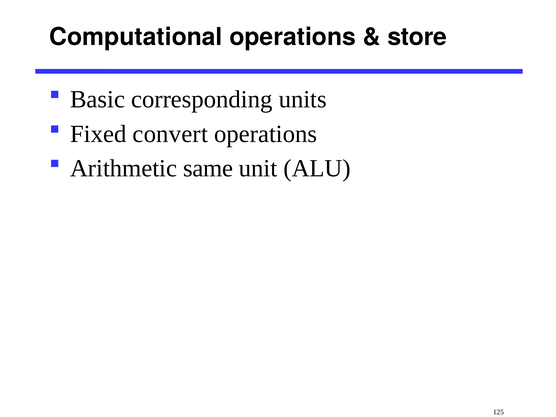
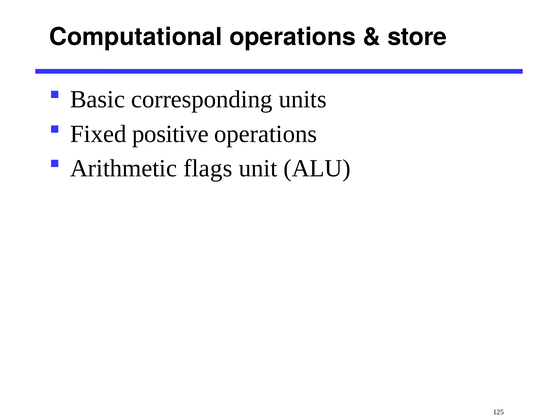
convert: convert -> positive
same: same -> flags
